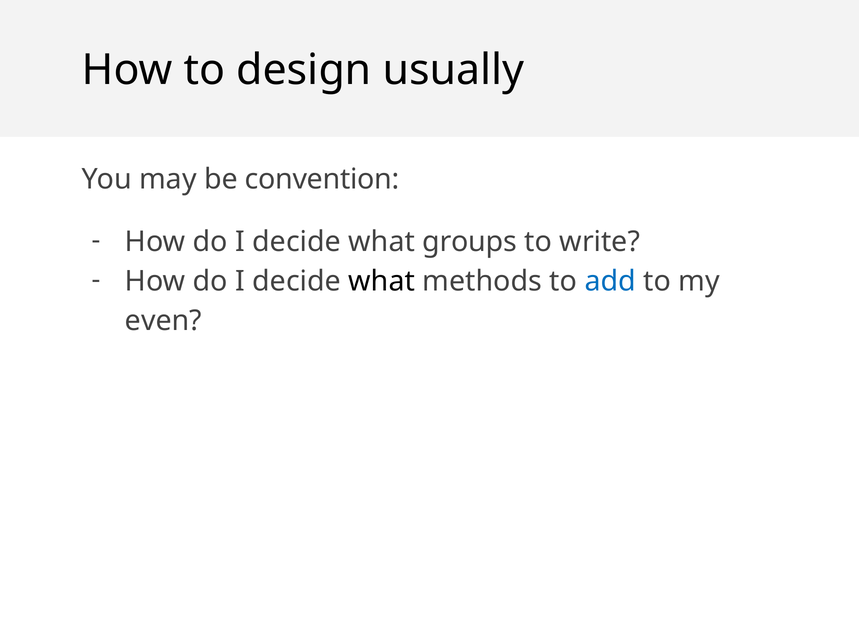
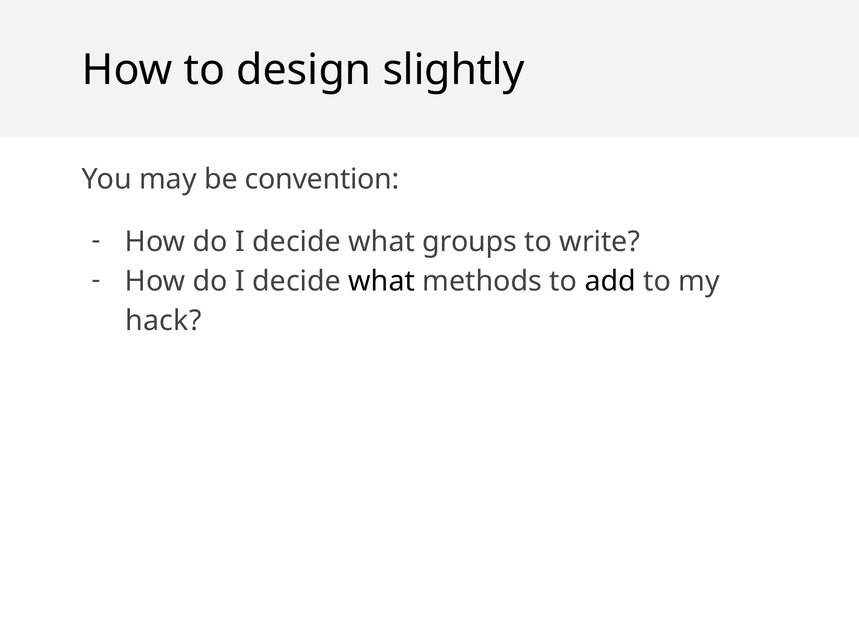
usually: usually -> slightly
add colour: blue -> black
even: even -> hack
